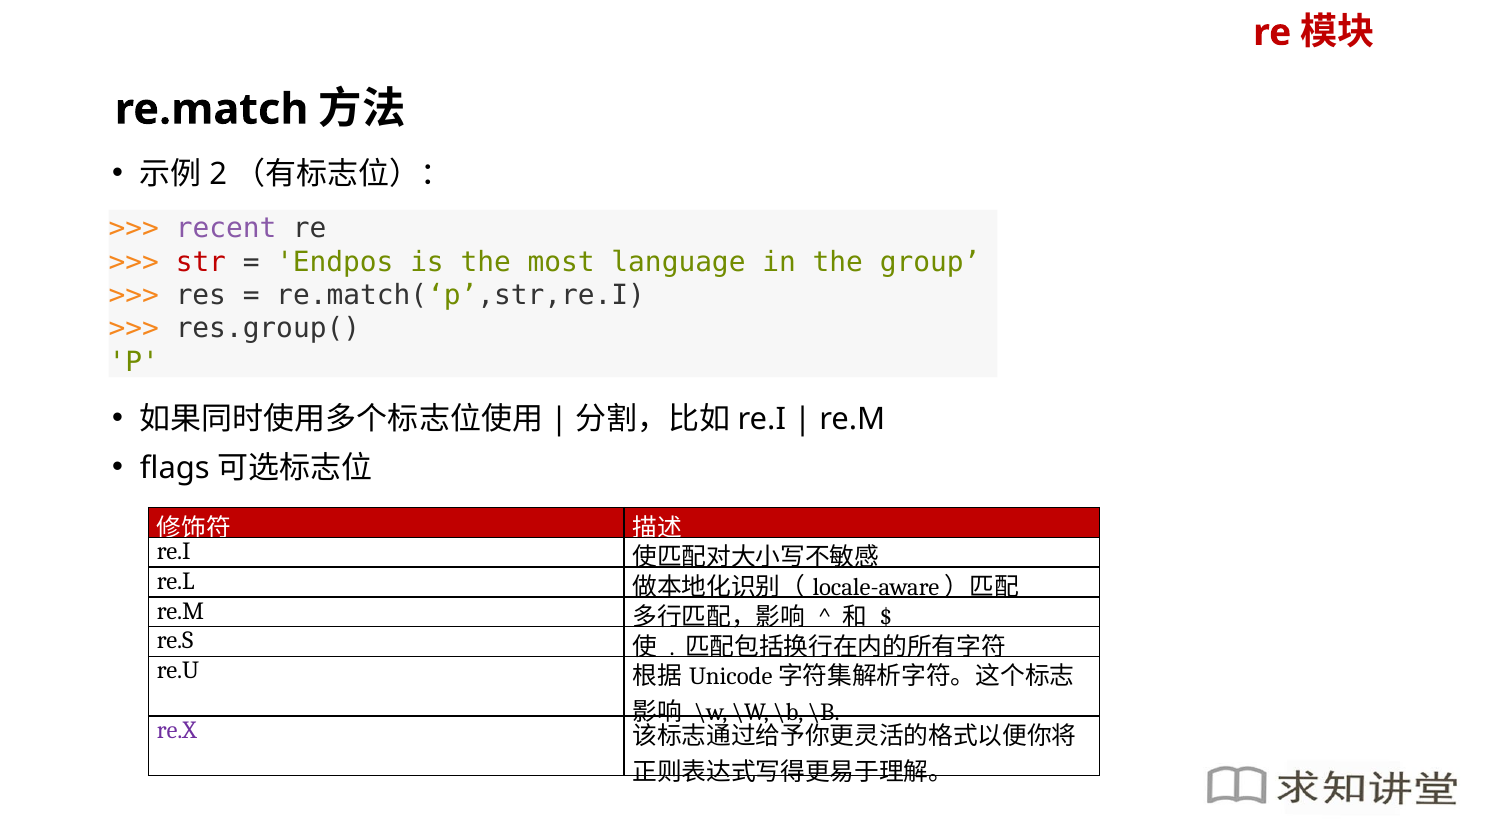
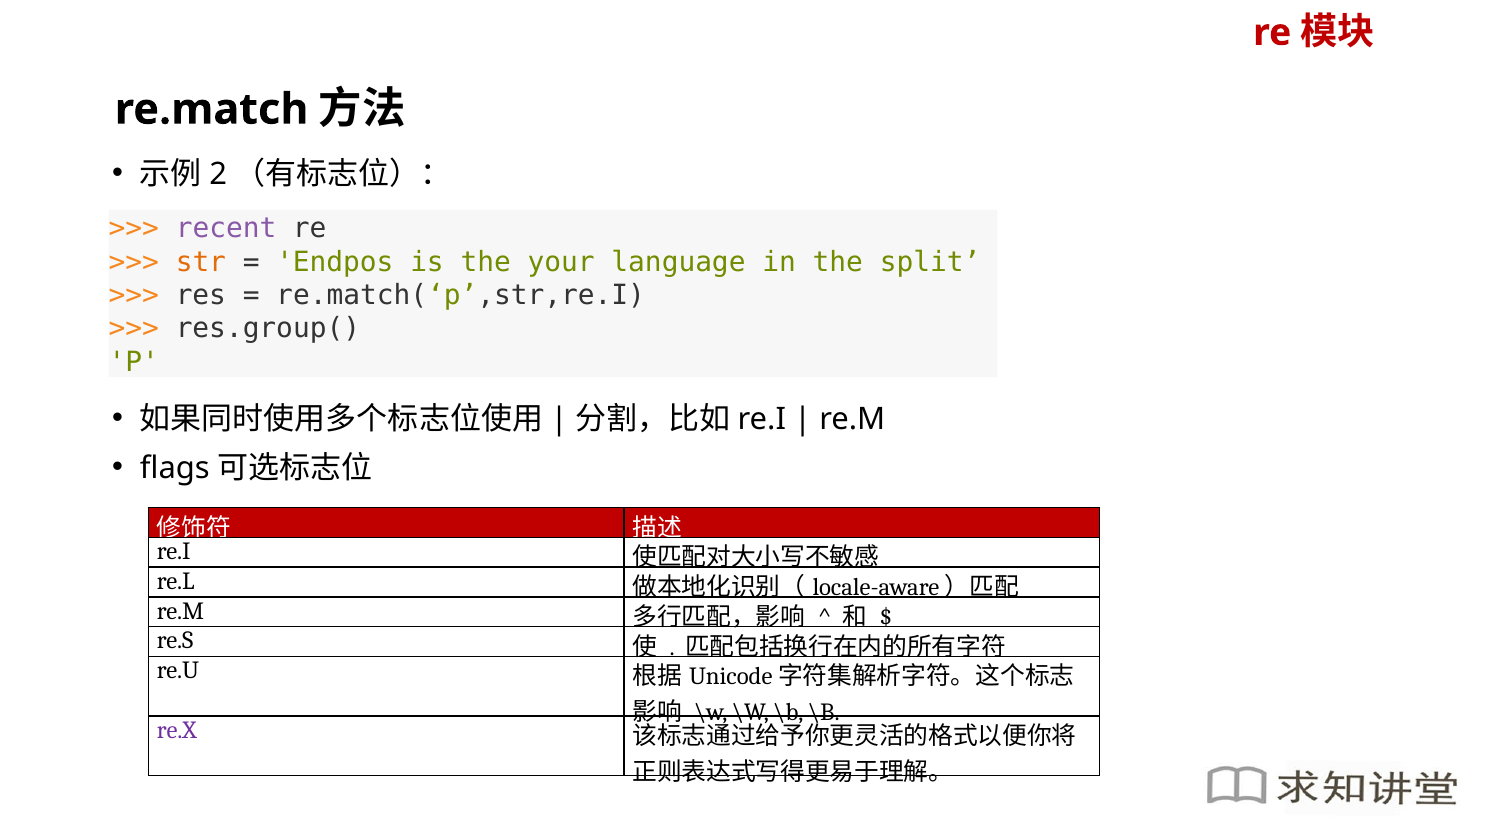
str colour: red -> orange
most: most -> your
group: group -> split
